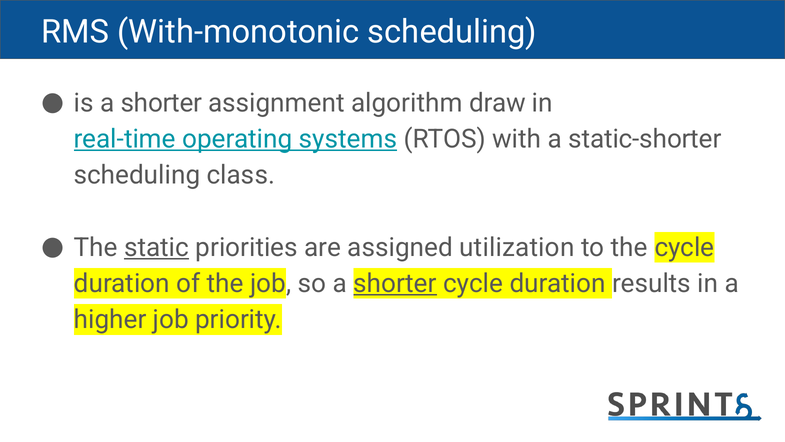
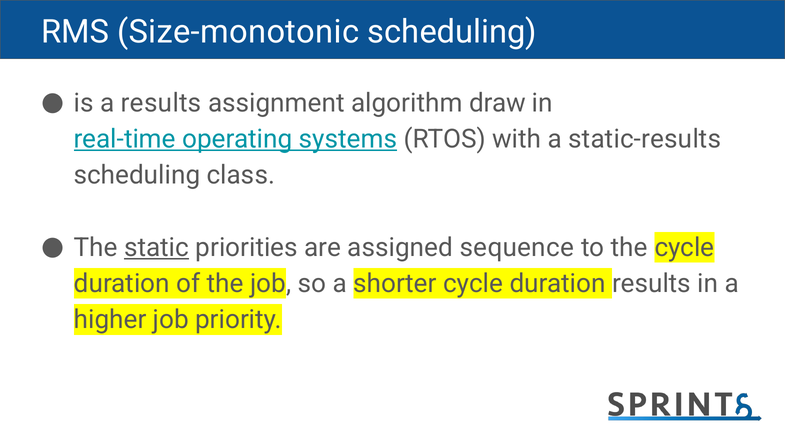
With-monotonic: With-monotonic -> Size-monotonic
is a shorter: shorter -> results
static-shorter: static-shorter -> static-results
utilization: utilization -> sequence
shorter at (395, 283) underline: present -> none
